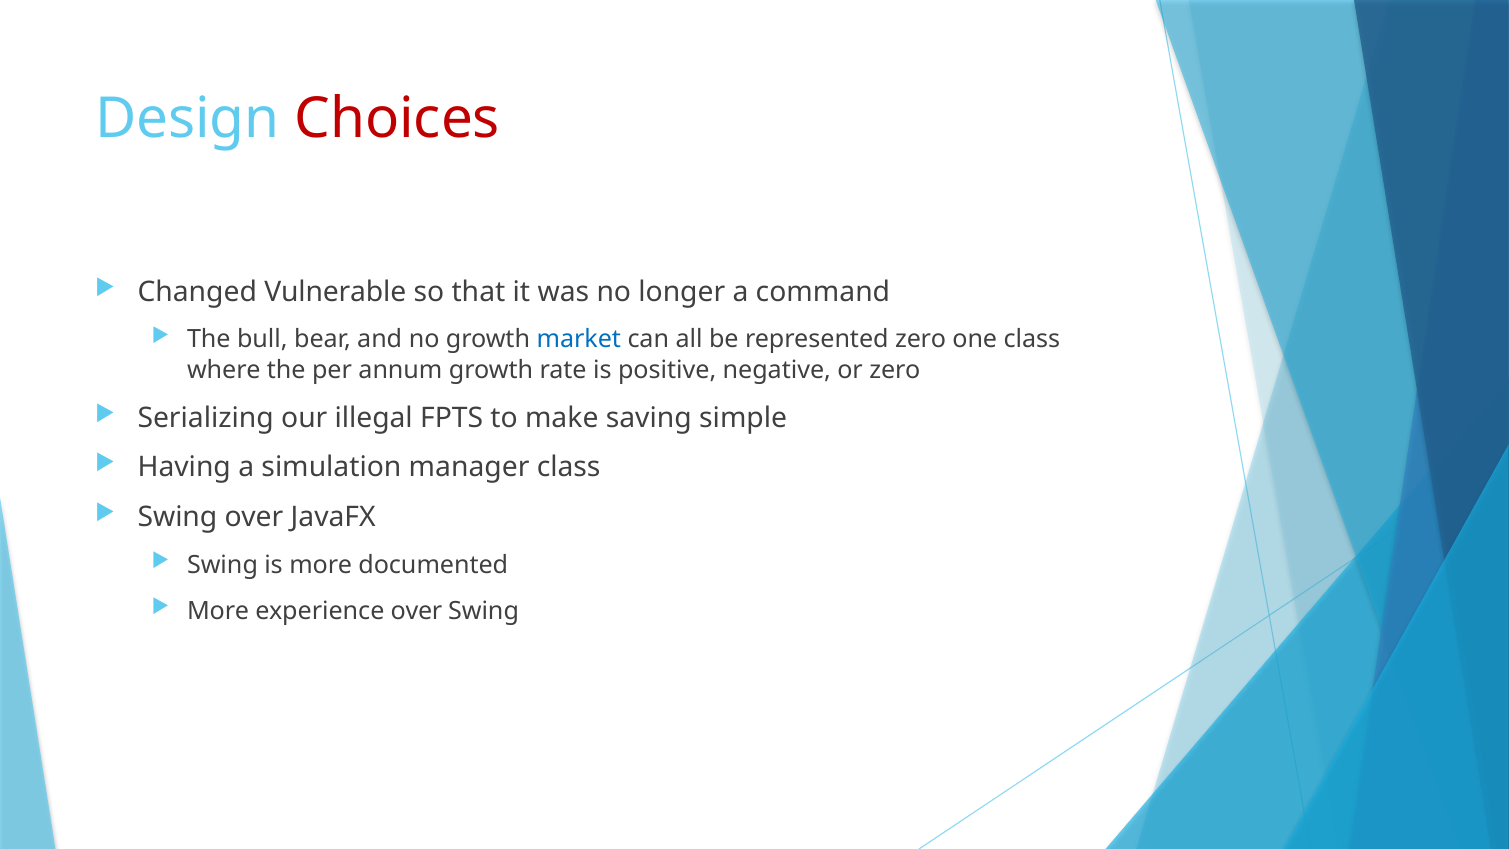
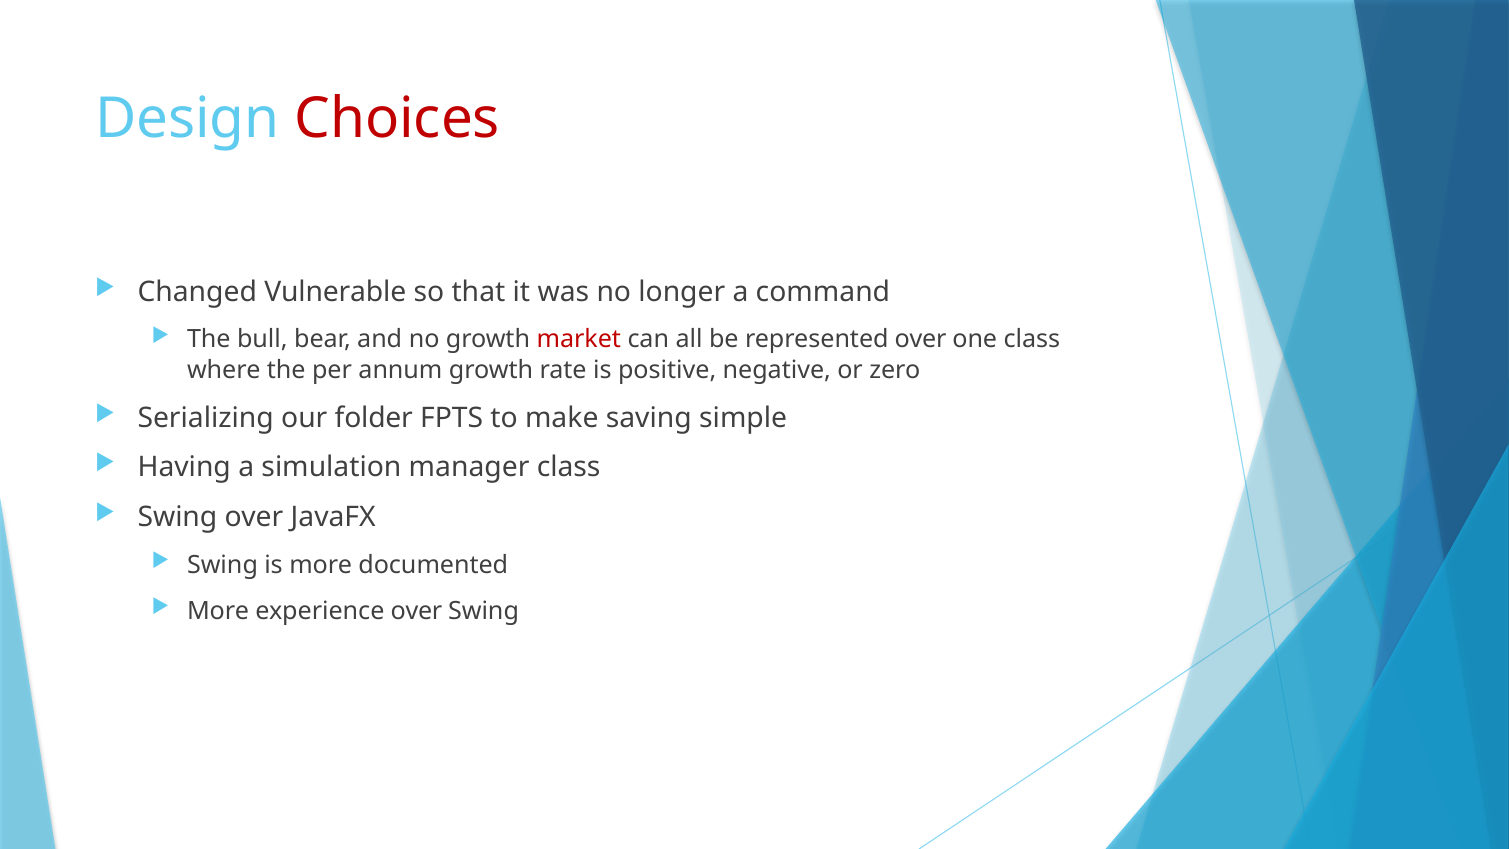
market colour: blue -> red
represented zero: zero -> over
illegal: illegal -> folder
